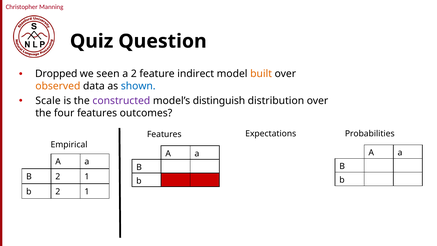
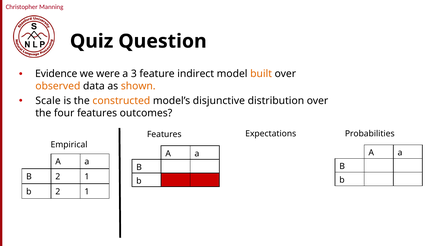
Dropped: Dropped -> Evidence
seen: seen -> were
a 2: 2 -> 3
shown colour: blue -> orange
constructed colour: purple -> orange
distinguish: distinguish -> disjunctive
